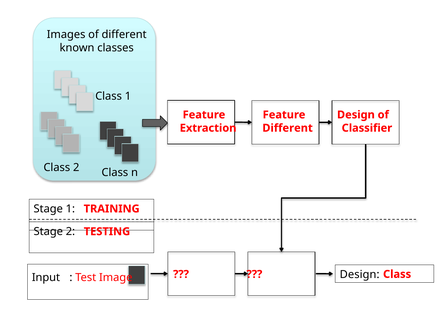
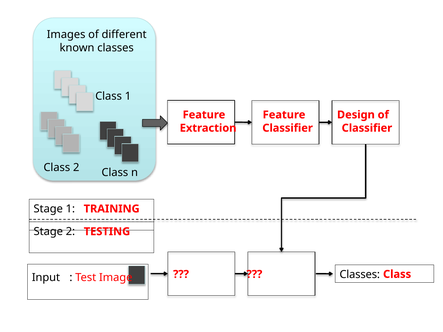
Extraction Different: Different -> Classifier
Design at (360, 275): Design -> Classes
